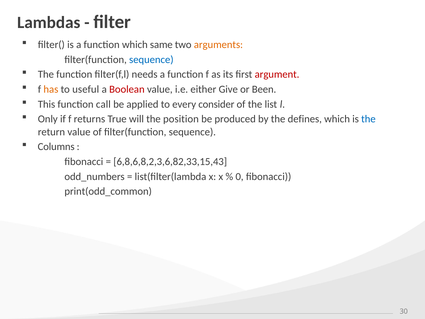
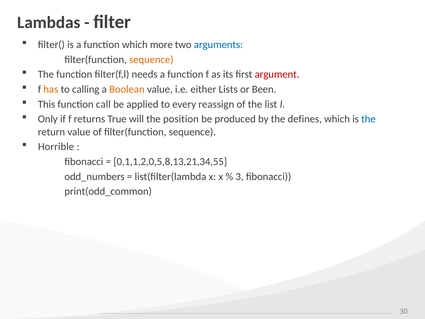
same: same -> more
arguments colour: orange -> blue
sequence at (151, 60) colour: blue -> orange
useful: useful -> calling
Boolean colour: red -> orange
Give: Give -> Lists
consider: consider -> reassign
Columns: Columns -> Horrible
6,8,6,8,2,3,6,82,33,15,43: 6,8,6,8,2,3,6,82,33,15,43 -> 0,1,1,2,0,5,8,13,21,34,55
0: 0 -> 3
